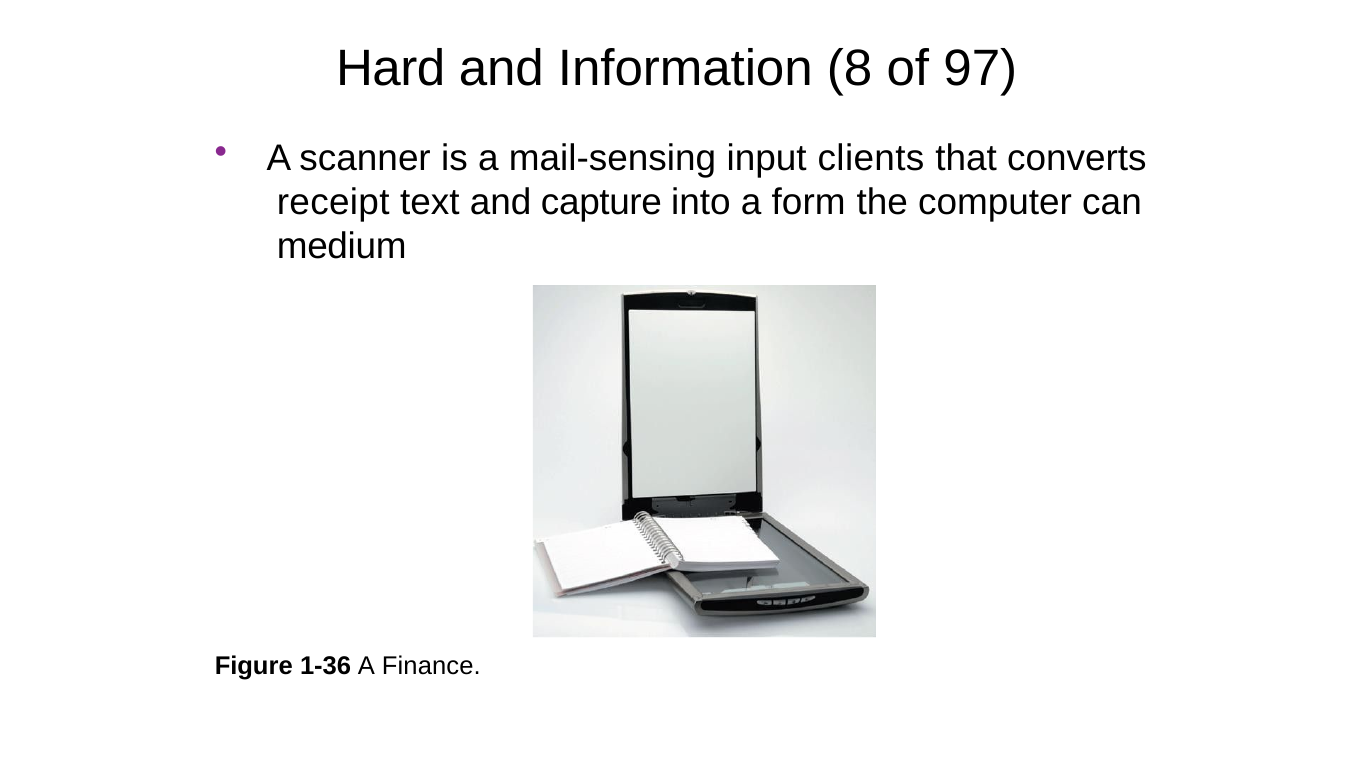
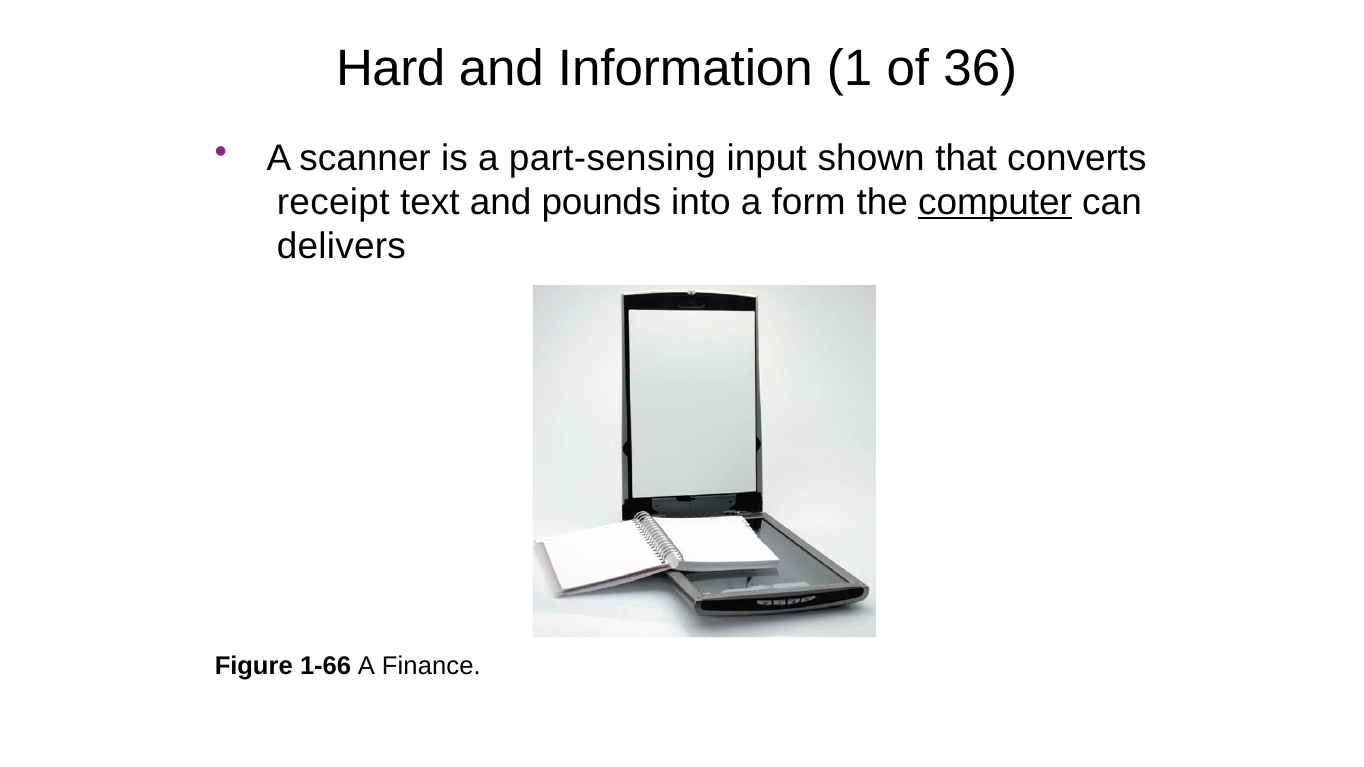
8: 8 -> 1
97: 97 -> 36
mail-sensing: mail-sensing -> part-sensing
clients: clients -> shown
capture: capture -> pounds
computer underline: none -> present
medium: medium -> delivers
1-36: 1-36 -> 1-66
